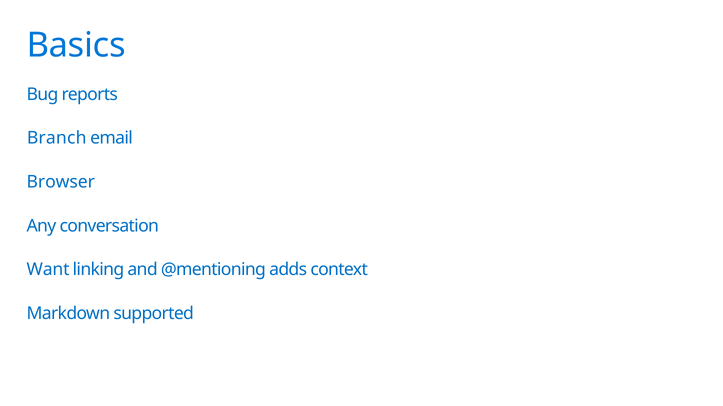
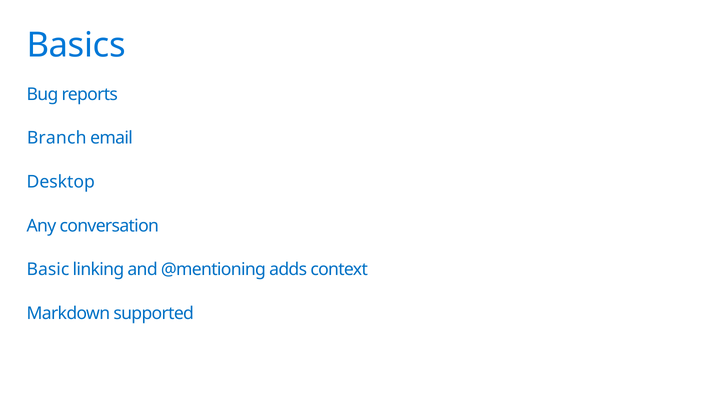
Browser: Browser -> Desktop
Want: Want -> Basic
